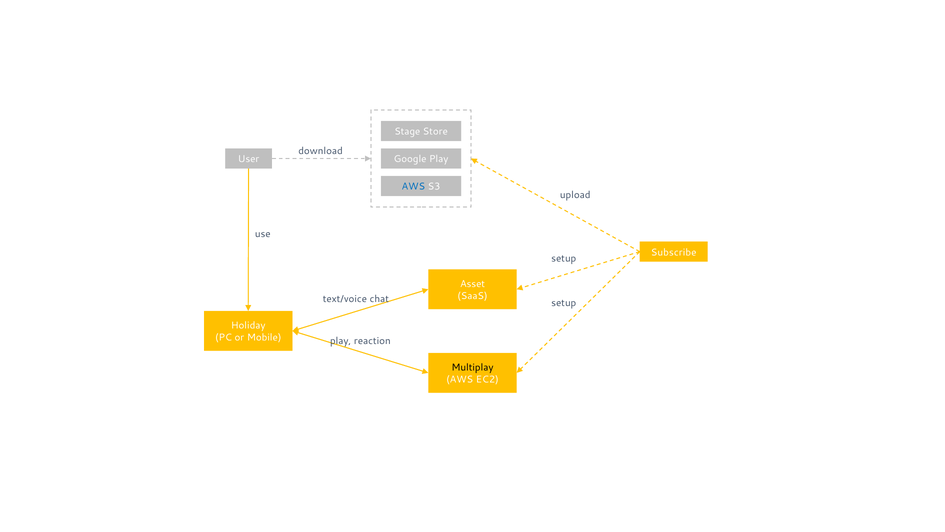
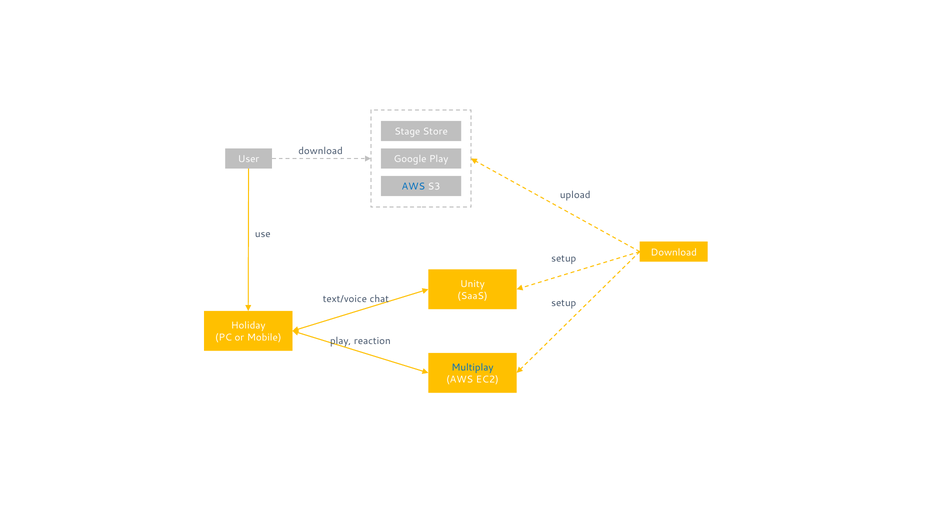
Subscribe at (674, 252): Subscribe -> Download
Asset: Asset -> Unity
Multiplay colour: black -> blue
